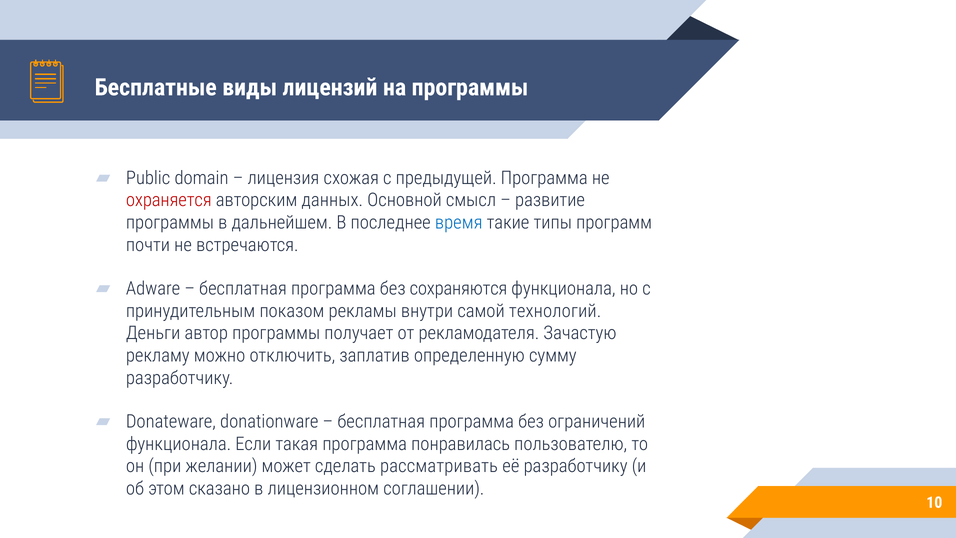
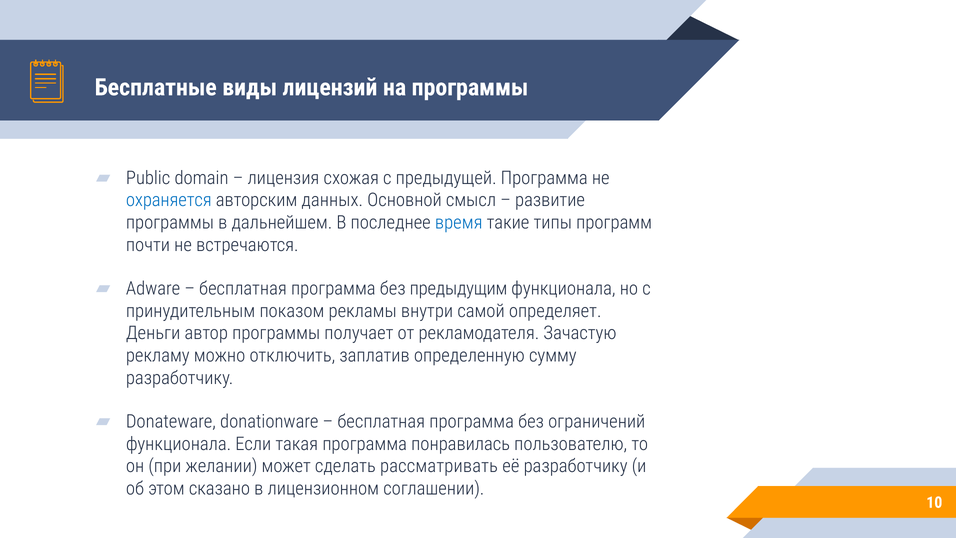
охраняется colour: red -> blue
сохраняются: сохраняются -> предыдущим
технологий: технологий -> определяет
